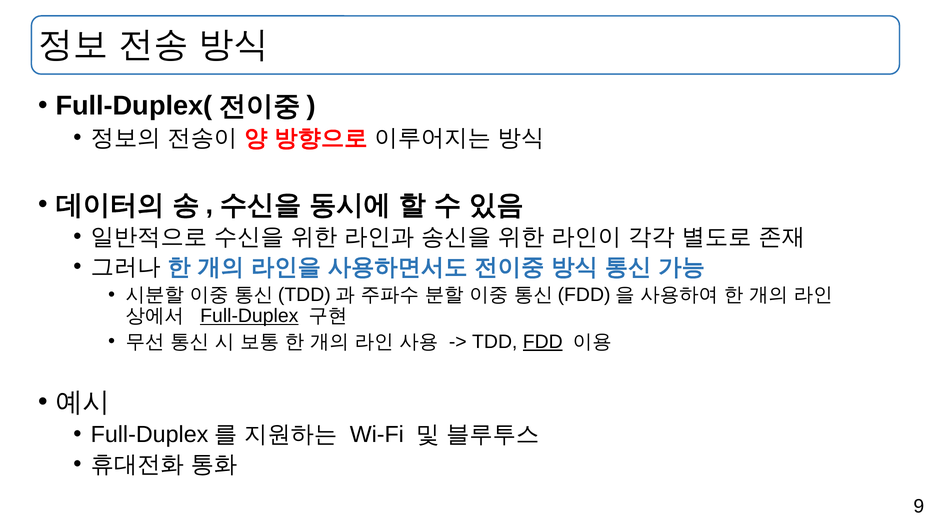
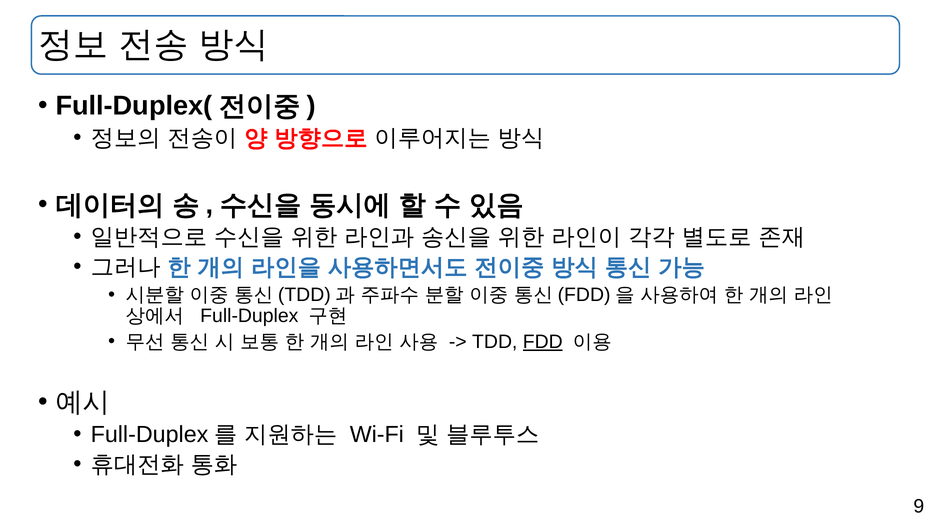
Full-Duplex at (249, 316) underline: present -> none
